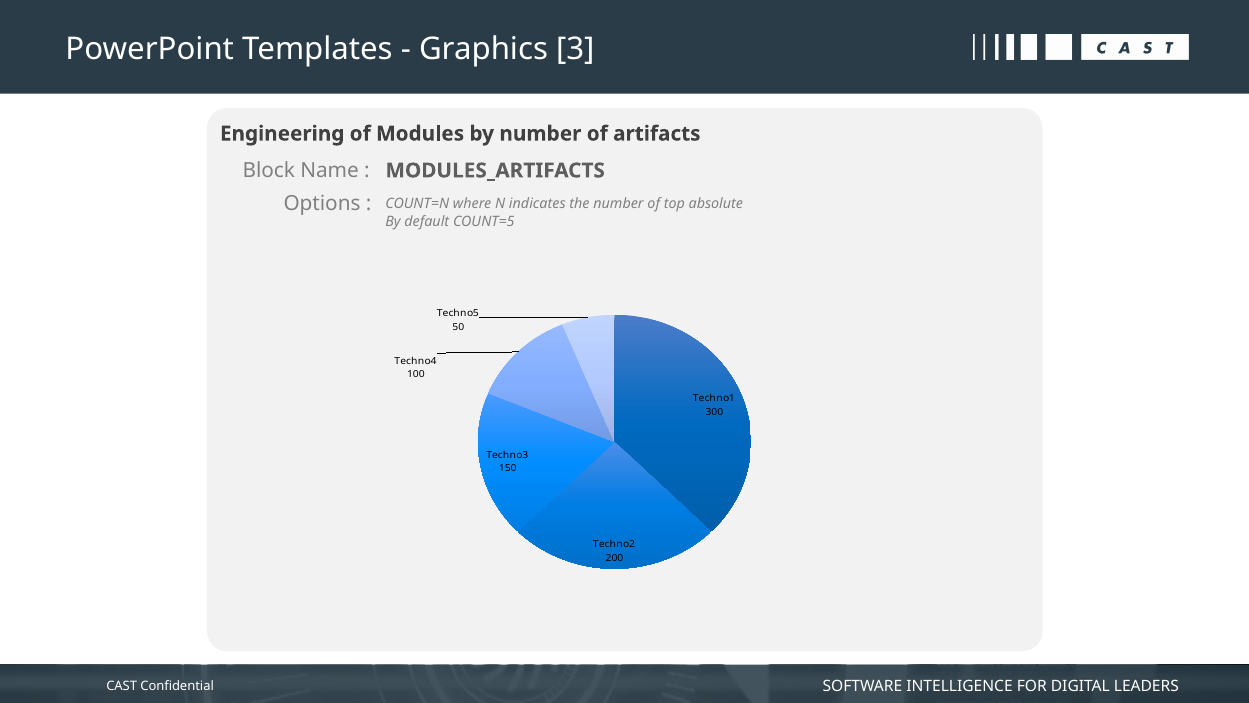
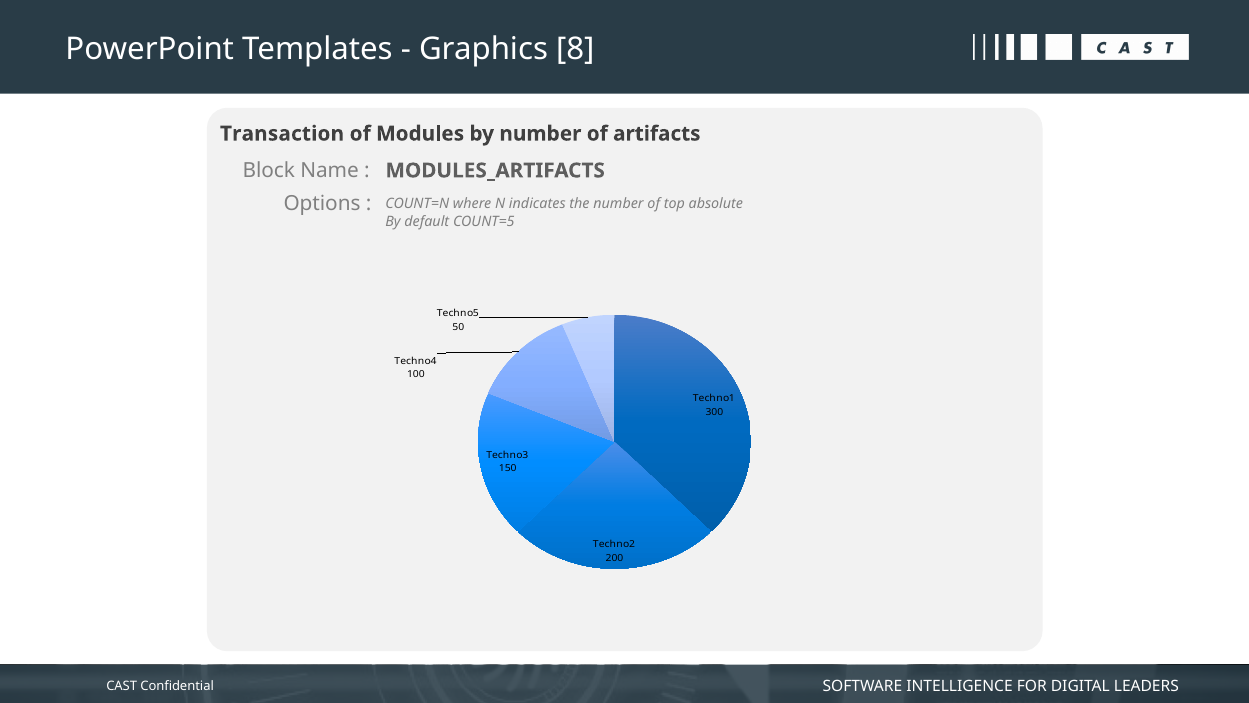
3: 3 -> 8
Engineering: Engineering -> Transaction
